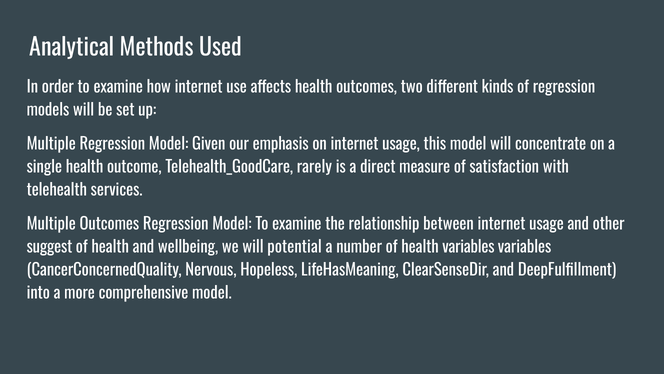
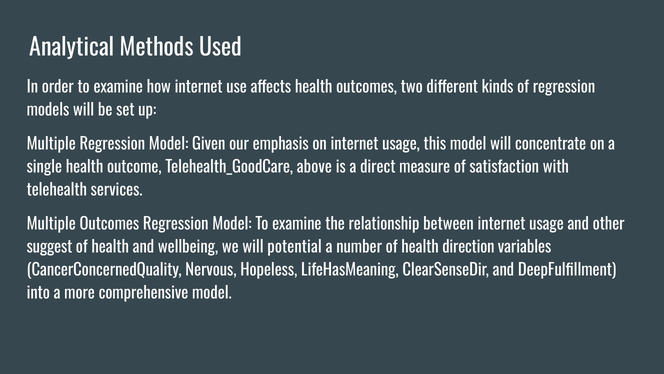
rarely: rarely -> above
health variables: variables -> direction
